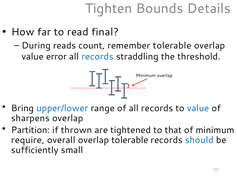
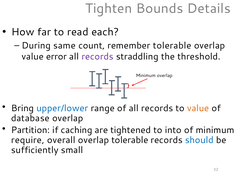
final: final -> each
reads: reads -> same
records at (98, 56) colour: blue -> purple
value at (198, 108) colour: blue -> orange
sharpens: sharpens -> database
thrown: thrown -> caching
that: that -> into
